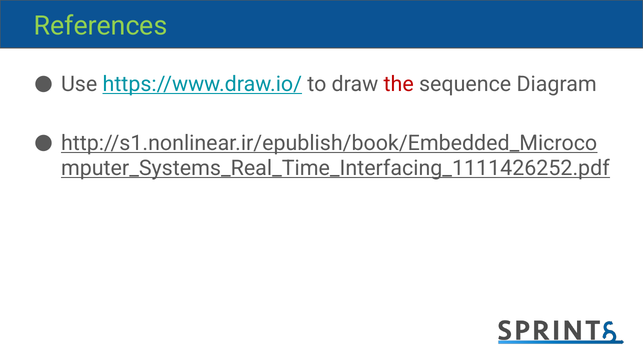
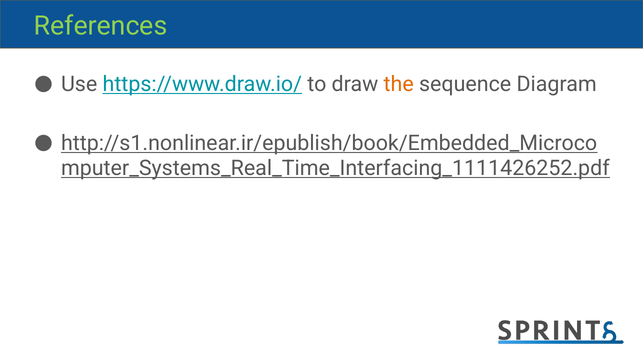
the colour: red -> orange
